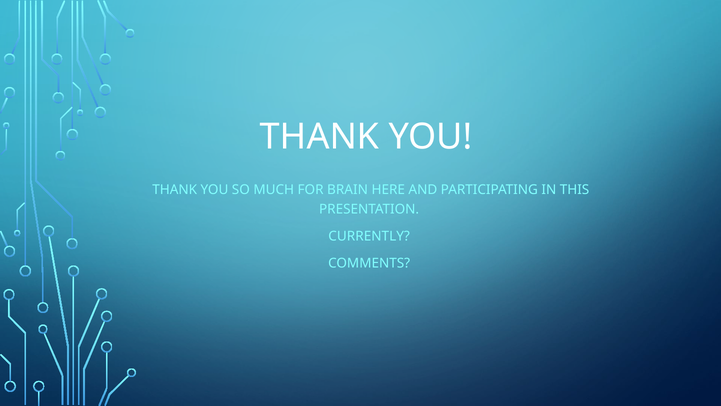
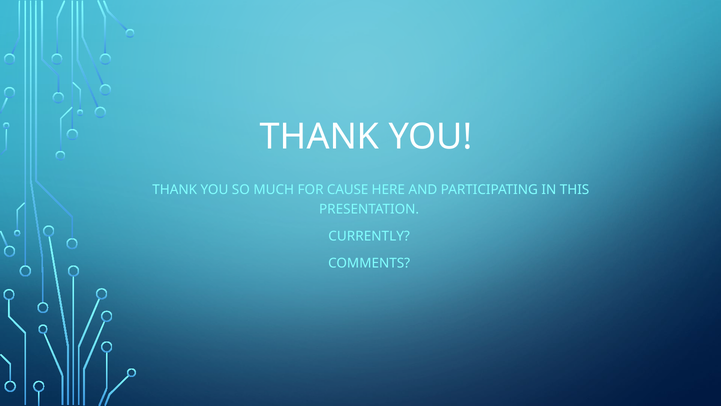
BRAIN: BRAIN -> CAUSE
